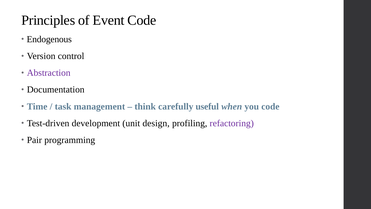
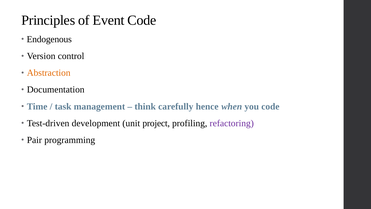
Abstraction colour: purple -> orange
useful: useful -> hence
design: design -> project
